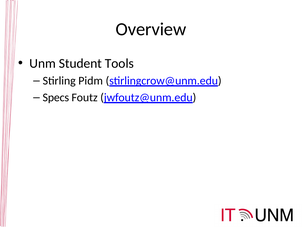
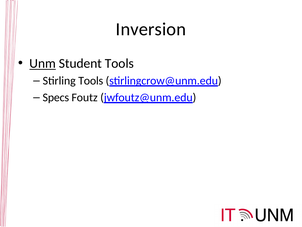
Overview: Overview -> Inversion
Unm underline: none -> present
Stirling Pidm: Pidm -> Tools
